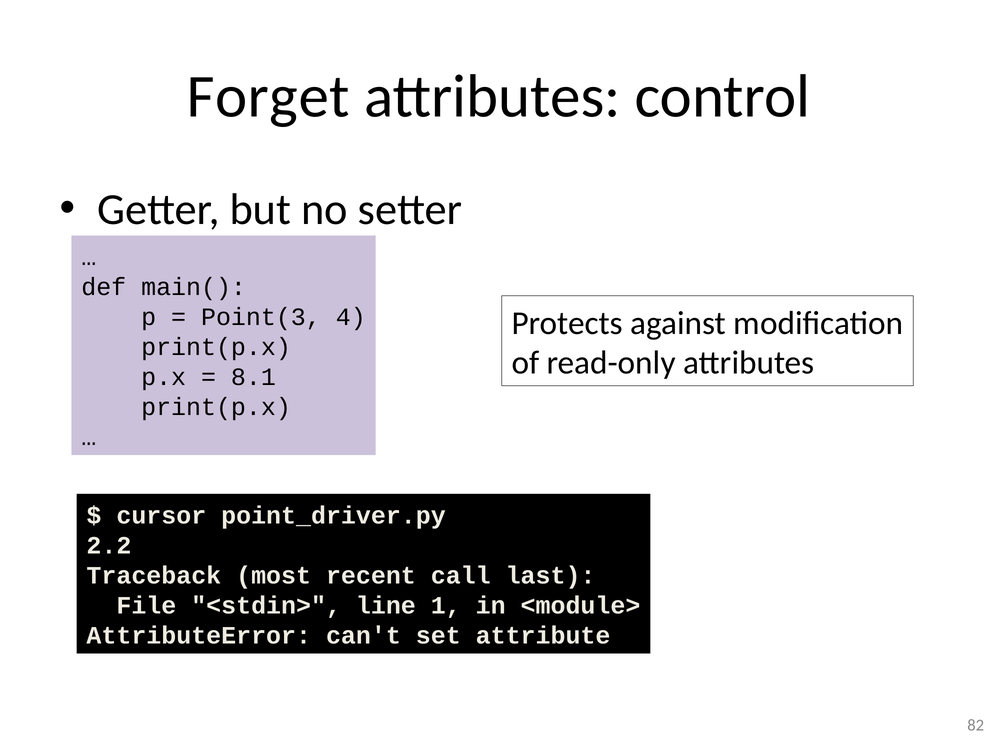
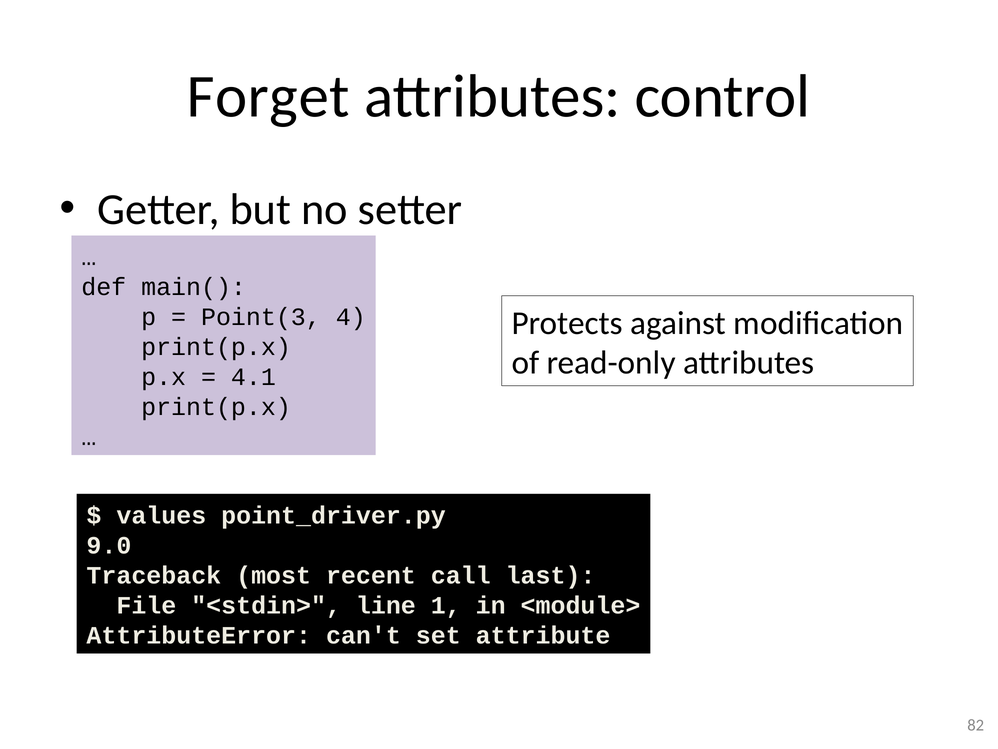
8.1: 8.1 -> 4.1
cursor: cursor -> values
2.2: 2.2 -> 9.0
